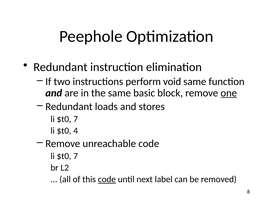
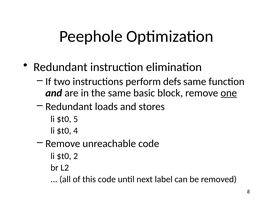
void: void -> defs
7 at (76, 119): 7 -> 5
7 at (76, 156): 7 -> 2
code at (107, 179) underline: present -> none
